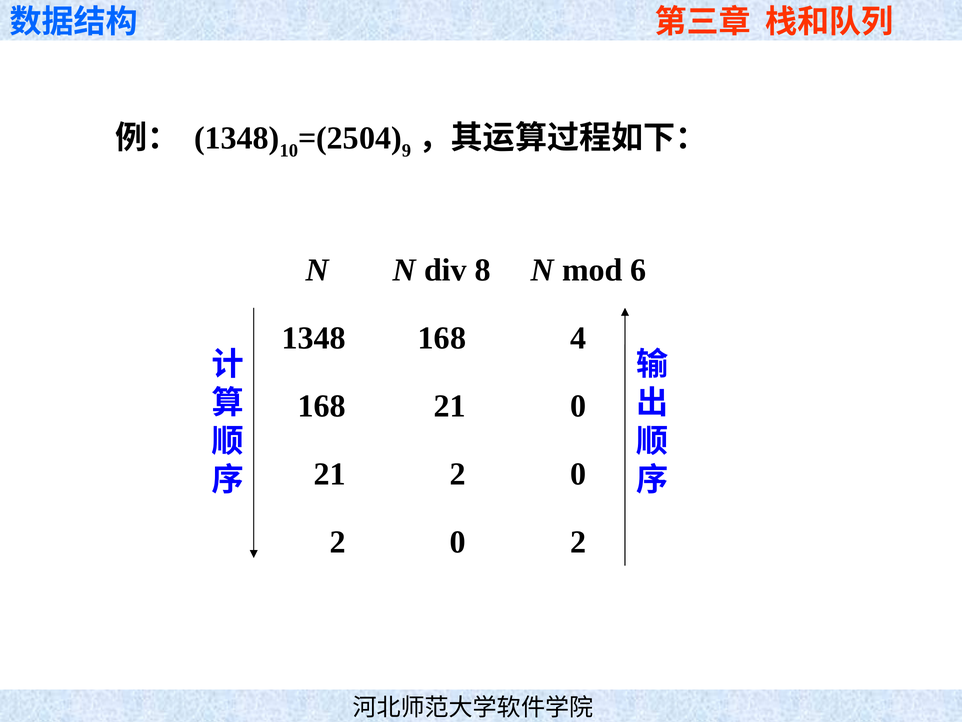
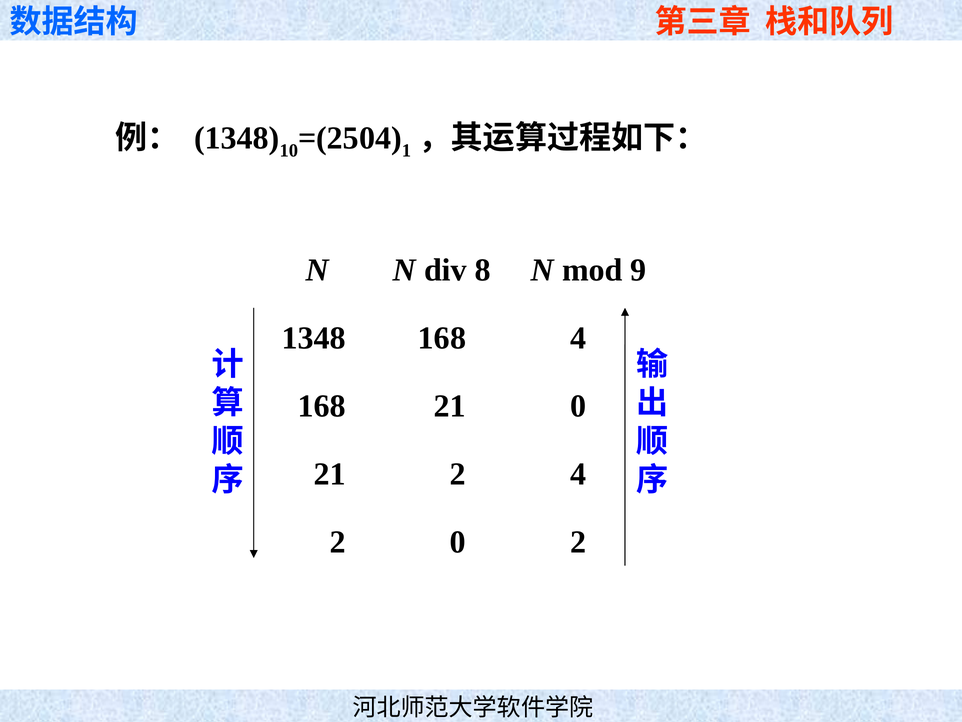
9: 9 -> 1
6: 6 -> 9
21 2 0: 0 -> 4
